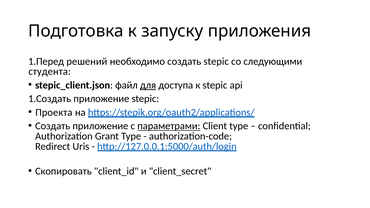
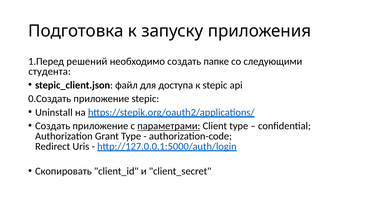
создать stepiс: stepiс -> папке
для underline: present -> none
1.Создать: 1.Создать -> 0.Создать
Проекта: Проекта -> Uninstall
